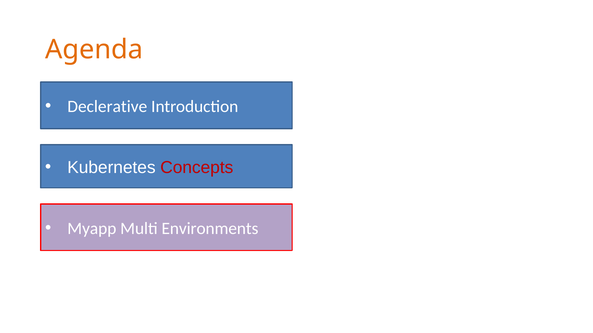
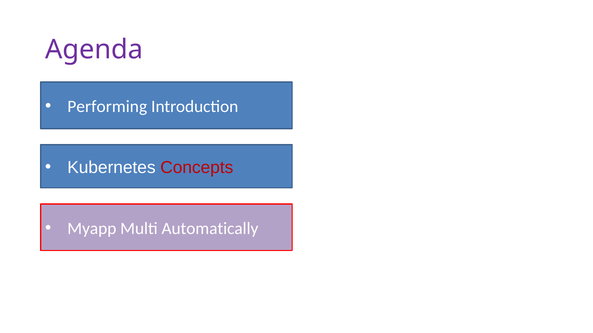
Agenda colour: orange -> purple
Declerative: Declerative -> Performing
Environments: Environments -> Automatically
